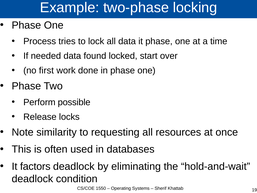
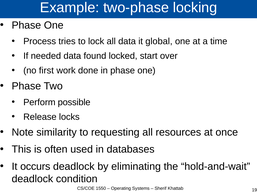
it phase: phase -> global
factors: factors -> occurs
